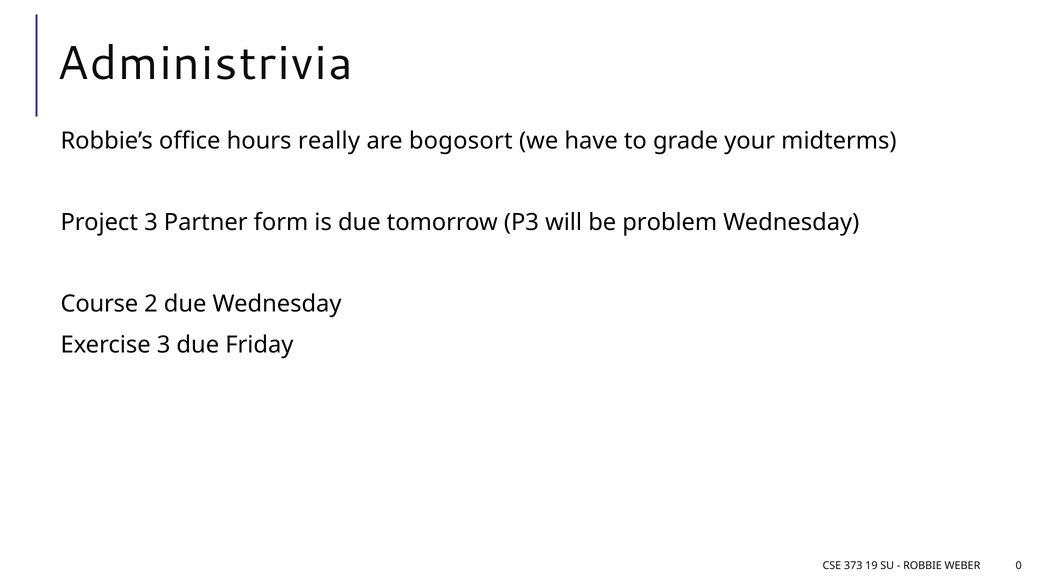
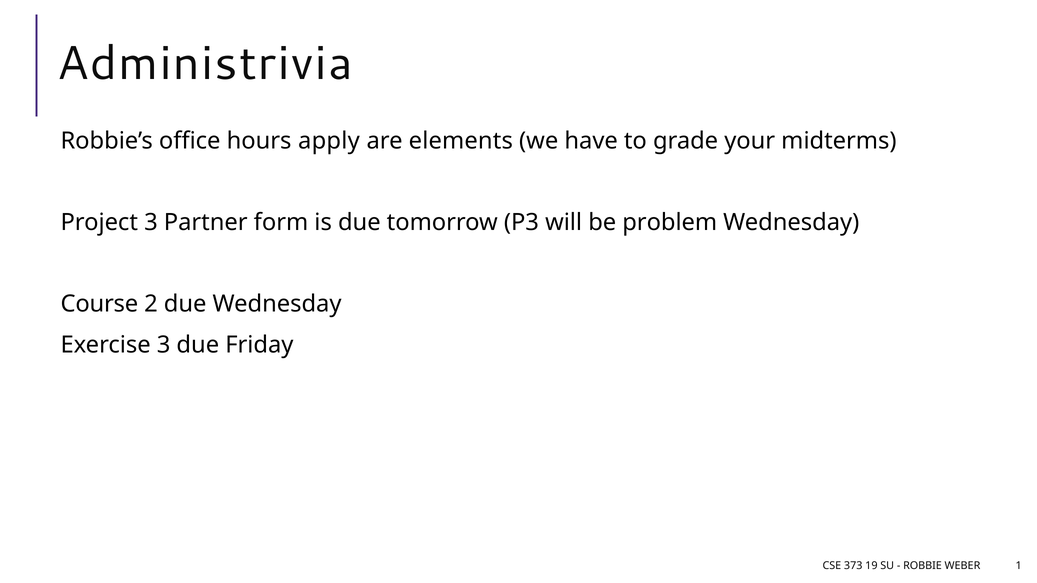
really: really -> apply
bogosort: bogosort -> elements
0: 0 -> 1
